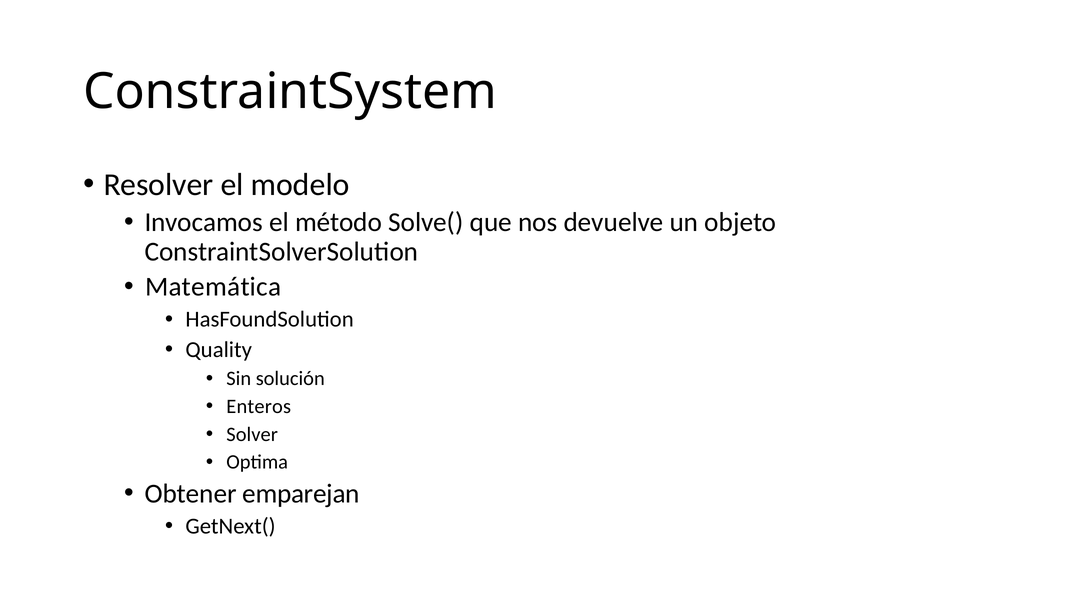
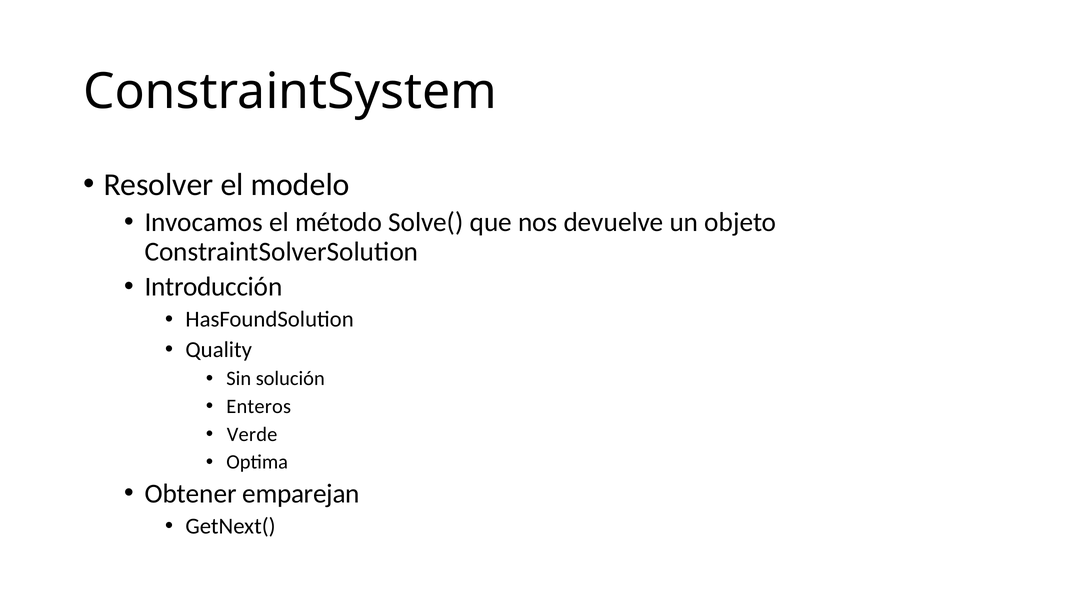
Matemática: Matemática -> Introducción
Solver: Solver -> Verde
